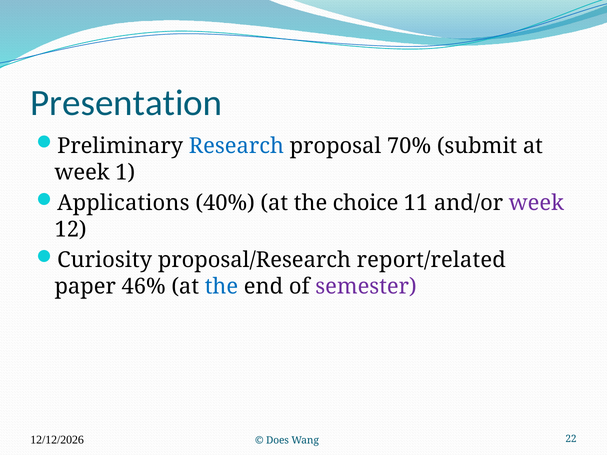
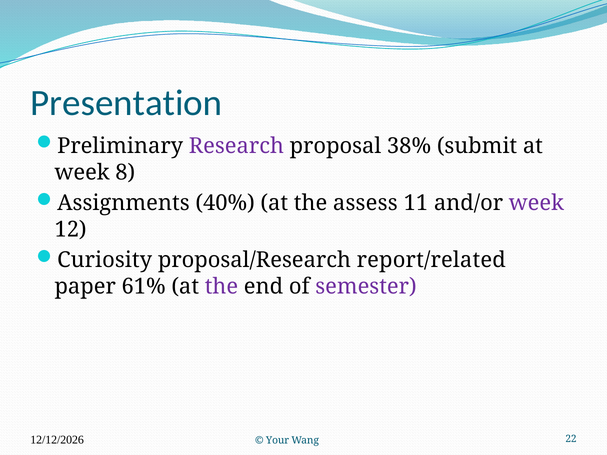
Research colour: blue -> purple
70%: 70% -> 38%
1: 1 -> 8
Applications: Applications -> Assignments
choice: choice -> assess
46%: 46% -> 61%
the at (221, 287) colour: blue -> purple
Does: Does -> Your
